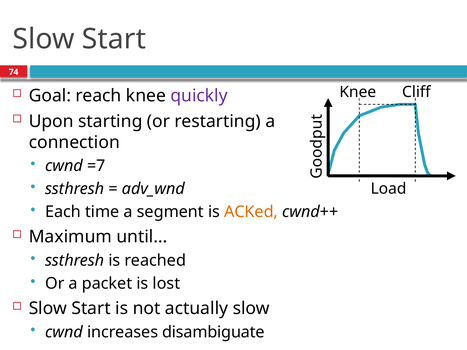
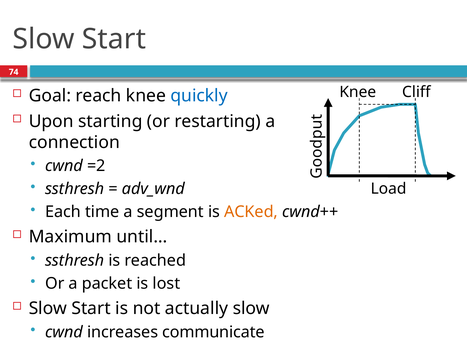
quickly colour: purple -> blue
=7: =7 -> =2
disambiguate: disambiguate -> communicate
